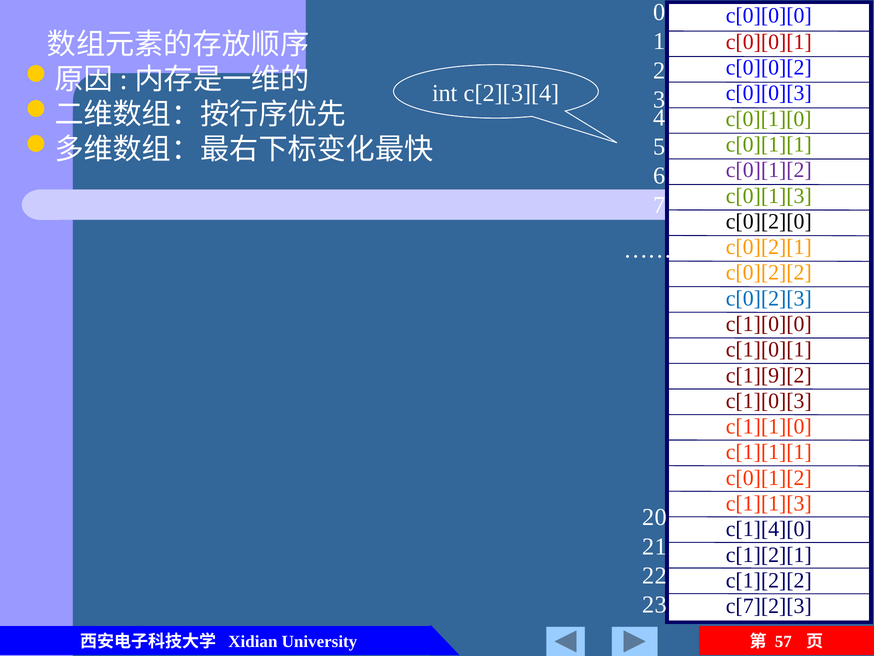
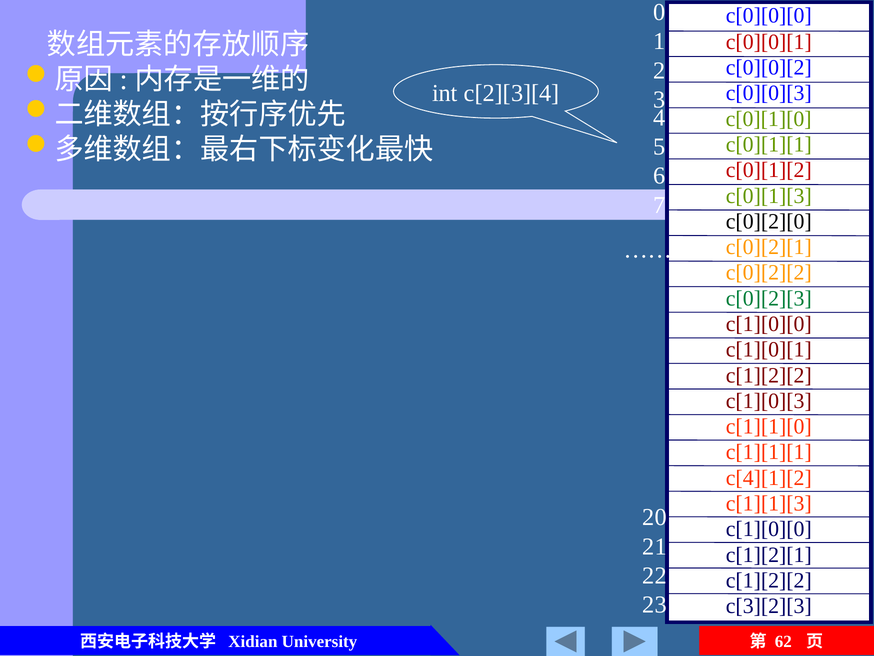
c[0][1][2 at (769, 170) colour: purple -> red
c[0][2][3 colour: blue -> green
c[1][9][2 at (769, 375): c[1][9][2 -> c[1][2][2
c[0][1][2 at (769, 478): c[0][1][2 -> c[4][1][2
c[1][4][0 at (769, 529): c[1][4][0 -> c[1][0][0
c[7][2][3: c[7][2][3 -> c[3][2][3
57: 57 -> 62
